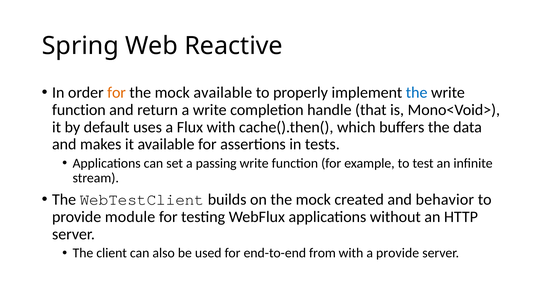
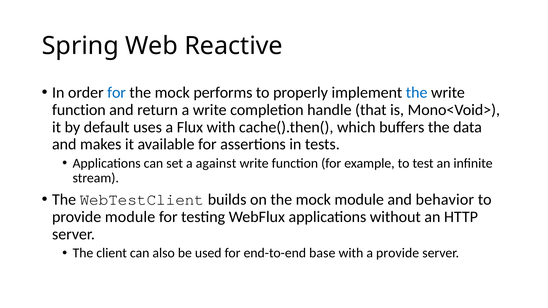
for at (117, 93) colour: orange -> blue
mock available: available -> performs
passing: passing -> against
mock created: created -> module
from: from -> base
